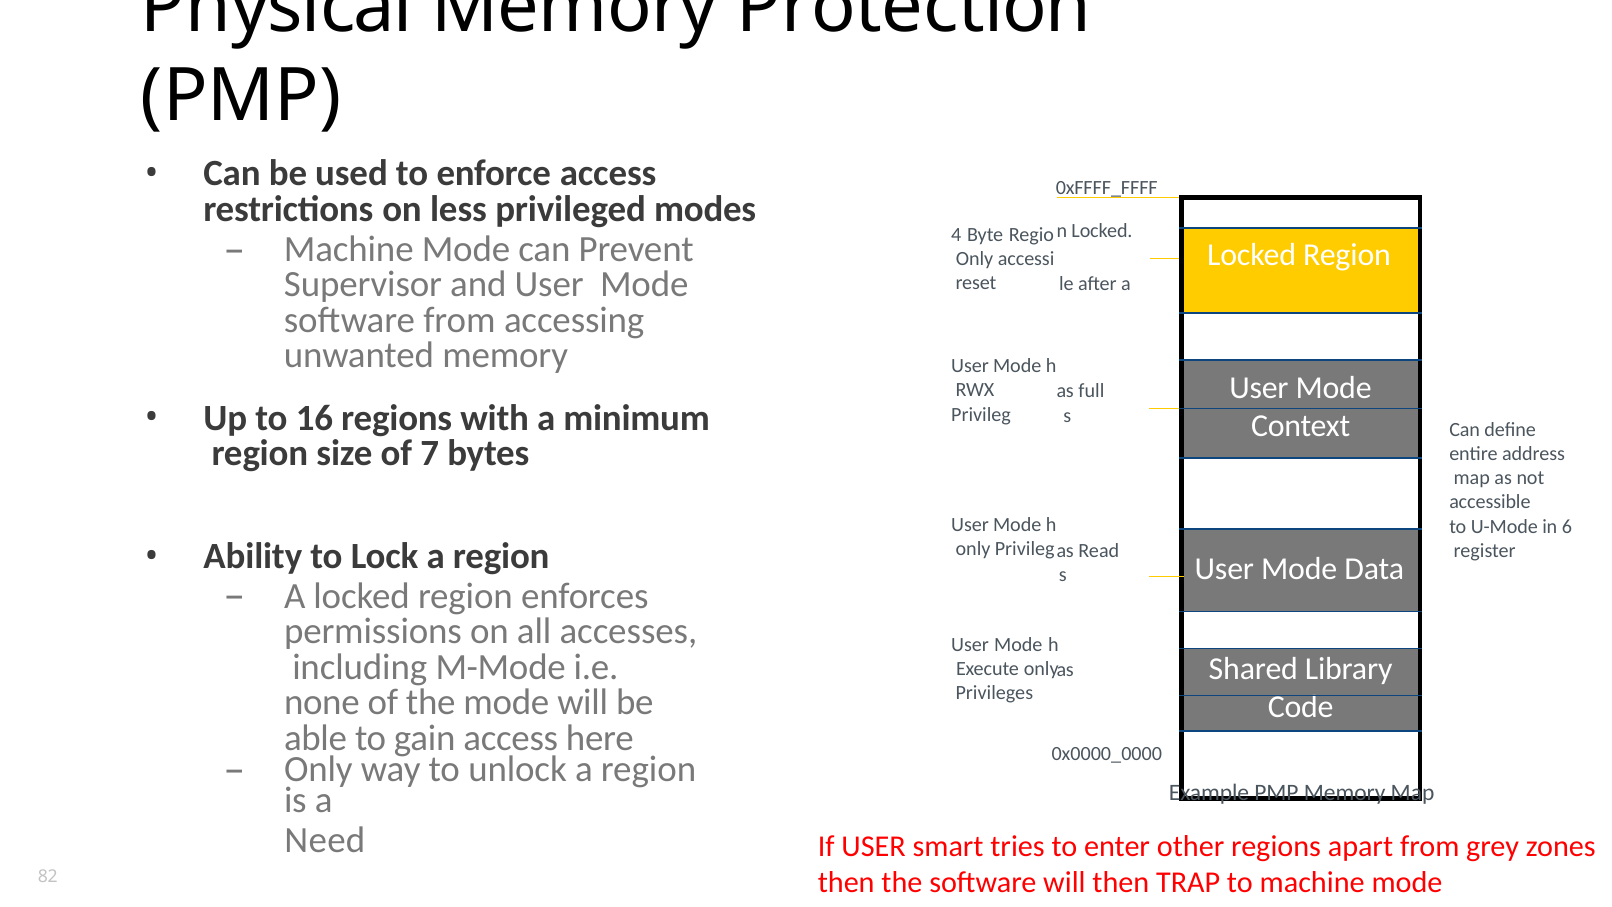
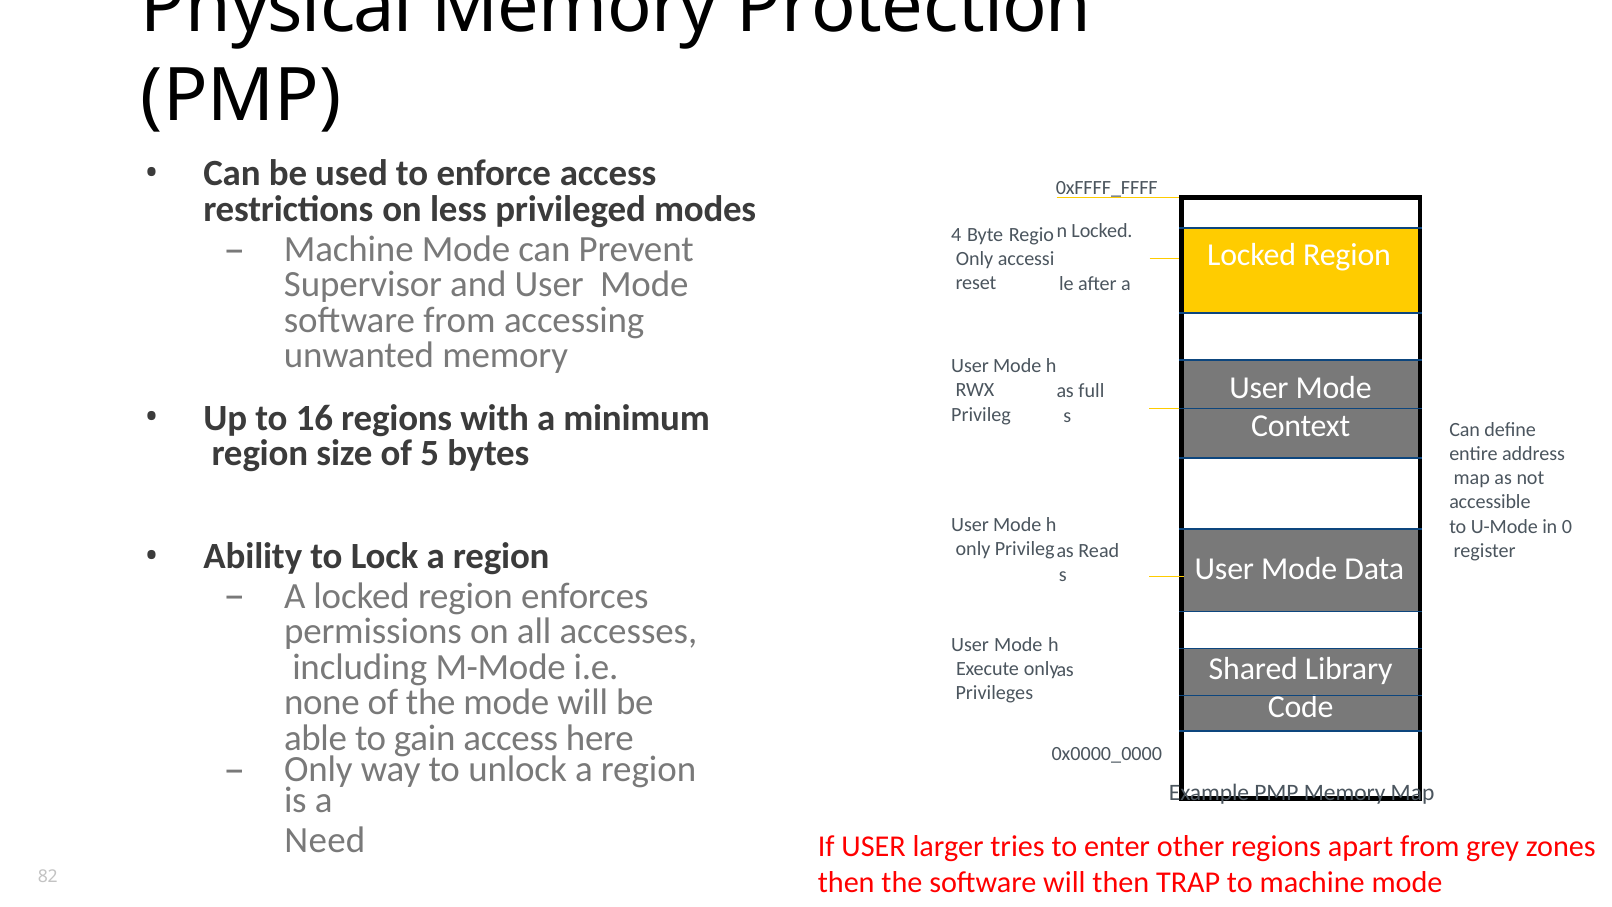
7: 7 -> 5
6: 6 -> 0
smart: smart -> larger
